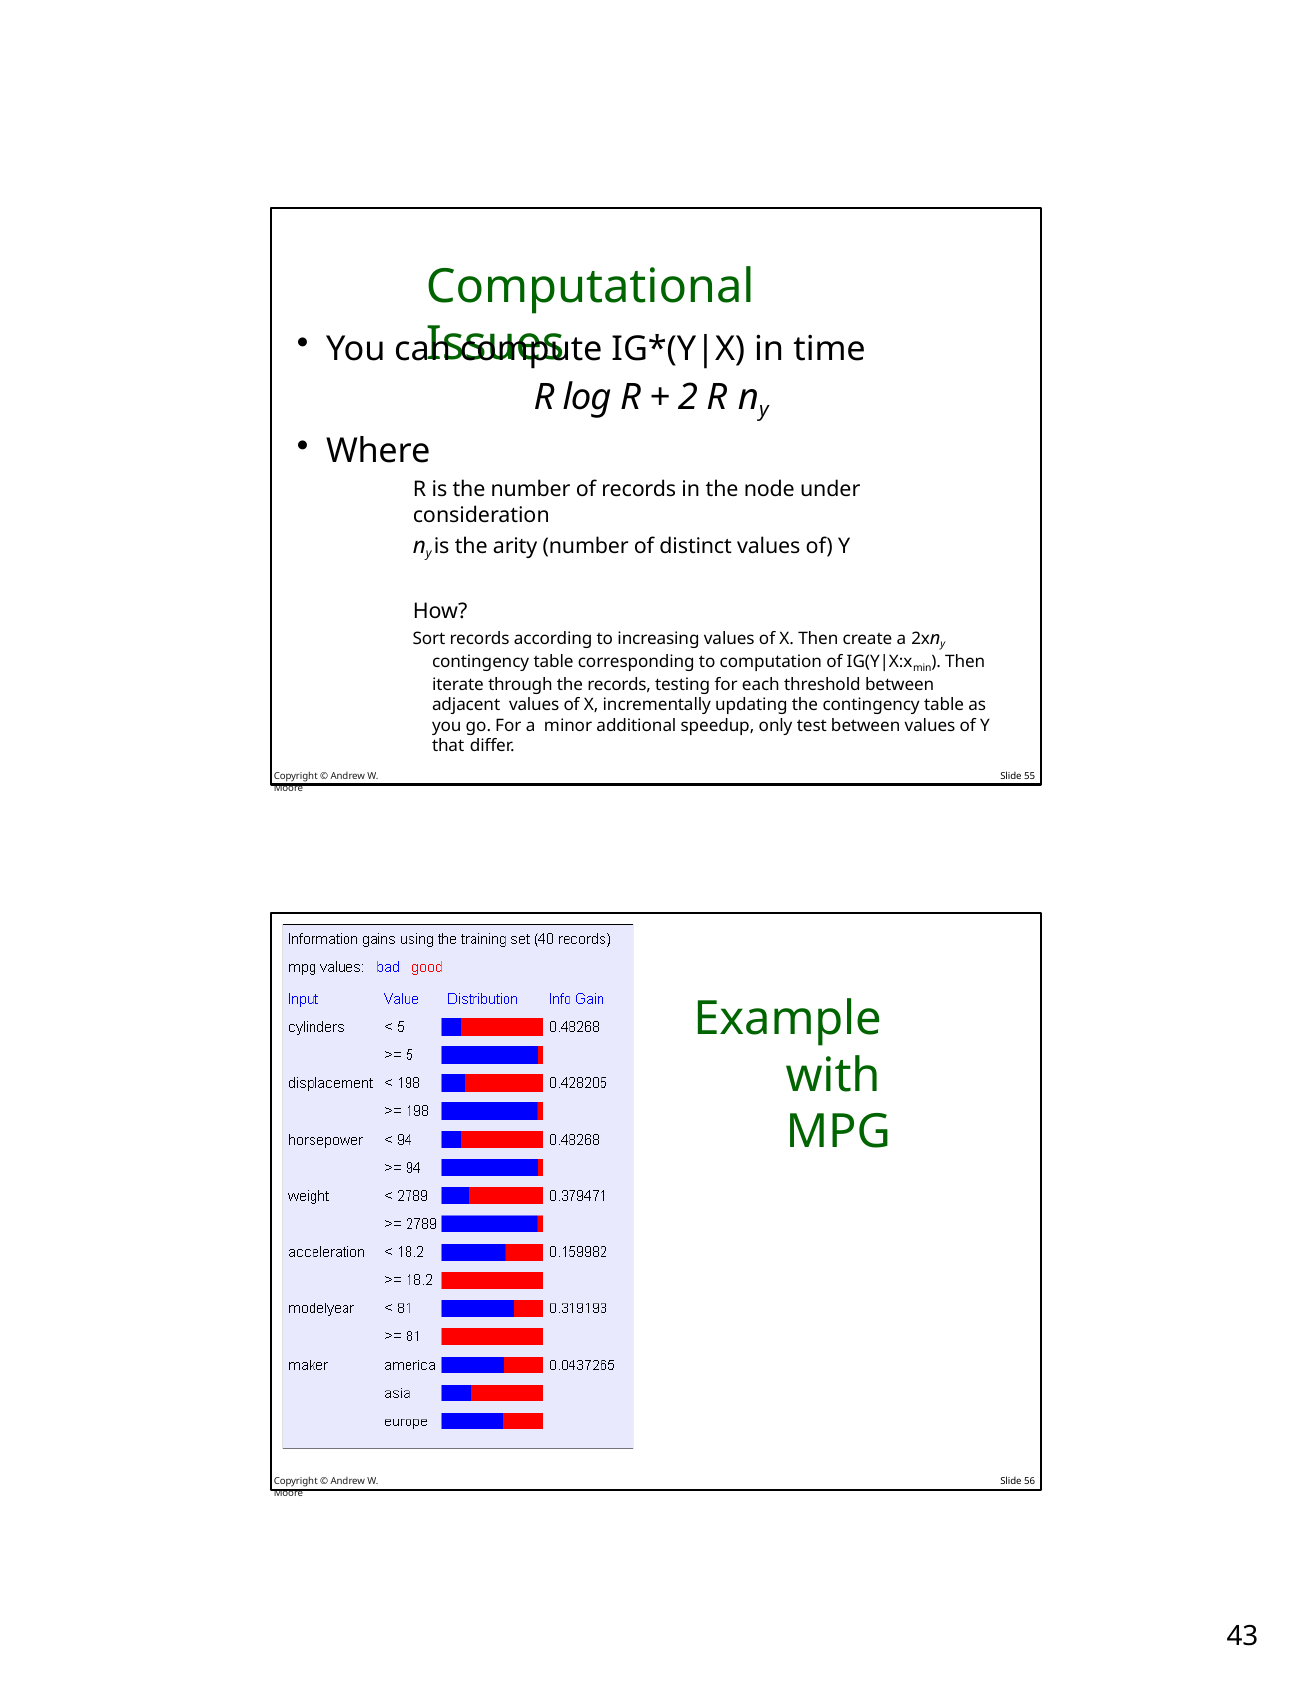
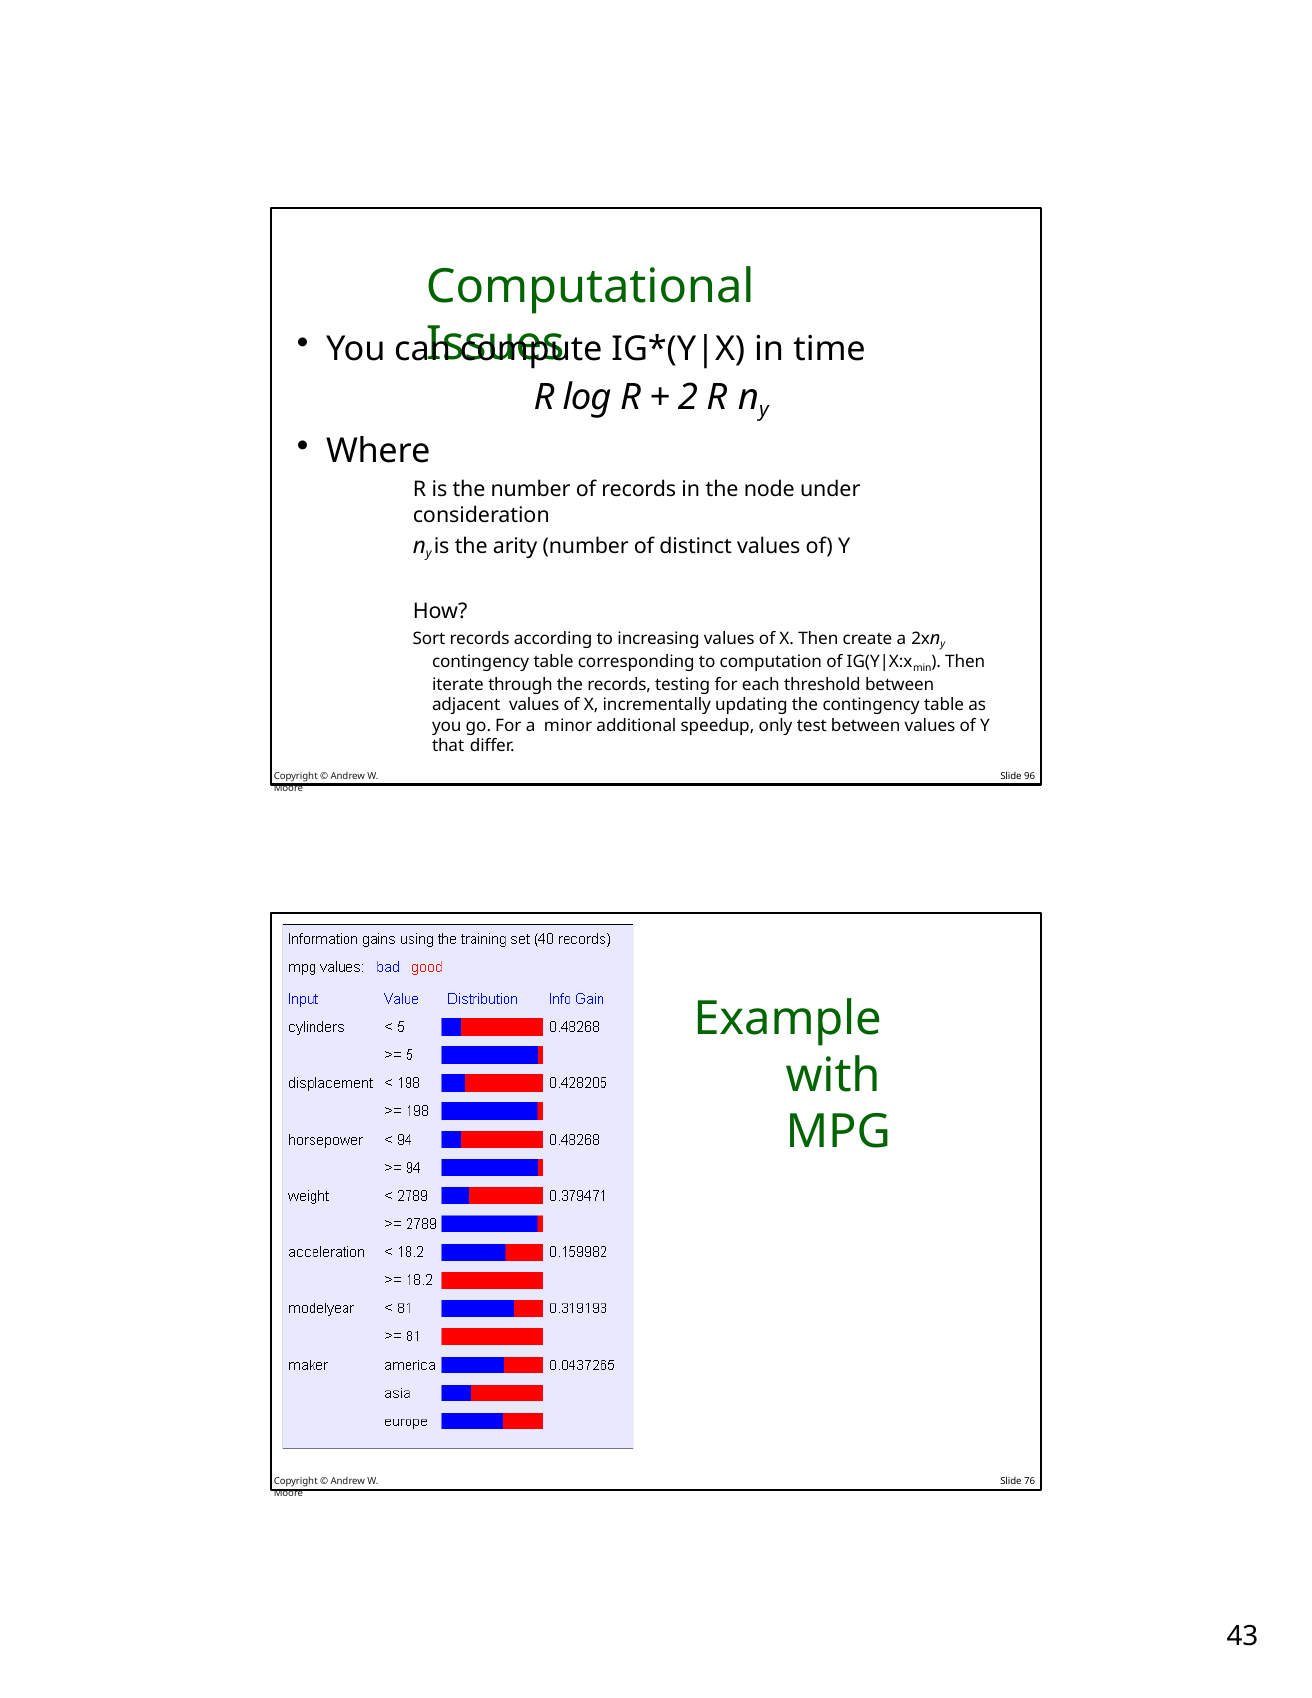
55: 55 -> 96
56: 56 -> 76
